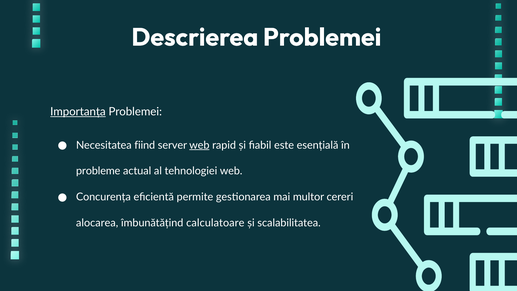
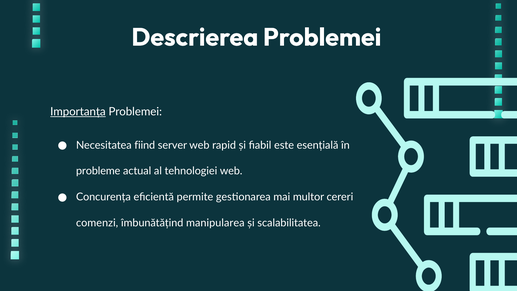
web at (199, 145) underline: present -> none
alocarea: alocarea -> comenzi
calculatoare: calculatoare -> manipularea
